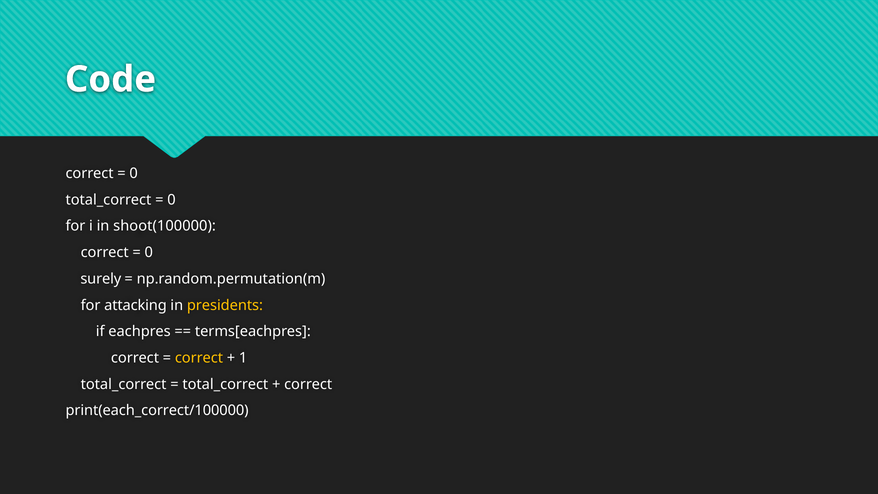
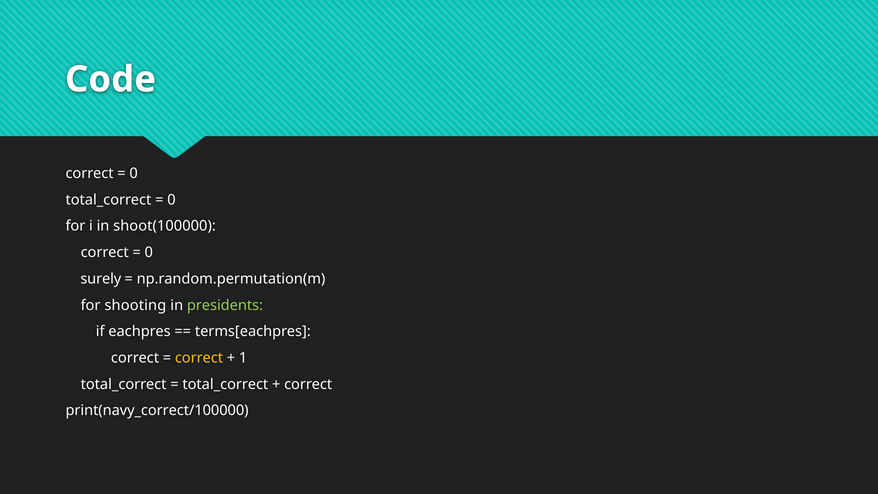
attacking: attacking -> shooting
presidents colour: yellow -> light green
print(each_correct/100000: print(each_correct/100000 -> print(navy_correct/100000
